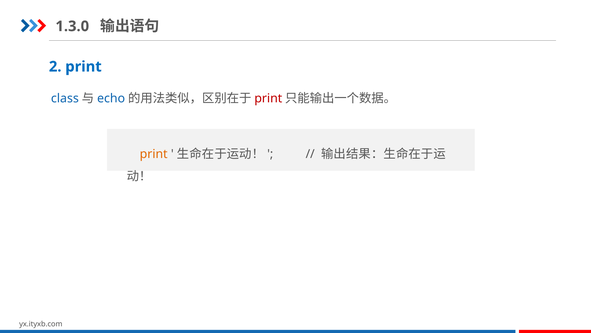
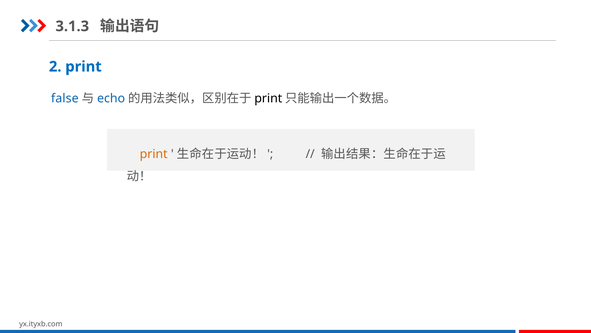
1.3.0: 1.3.0 -> 3.1.3
class: class -> false
print at (268, 98) colour: red -> black
